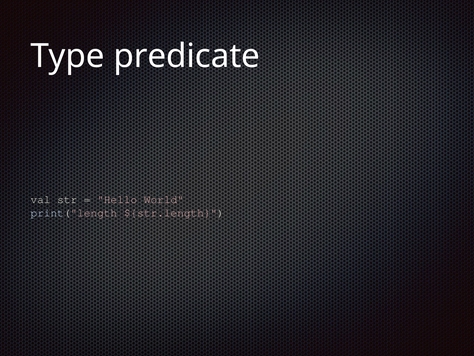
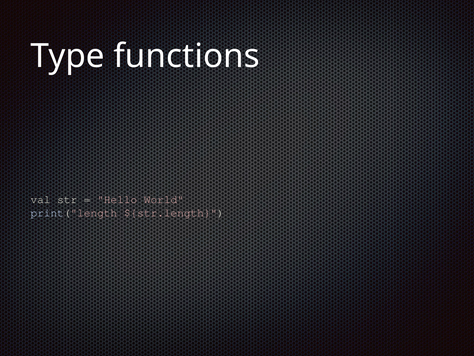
predicate: predicate -> functions
